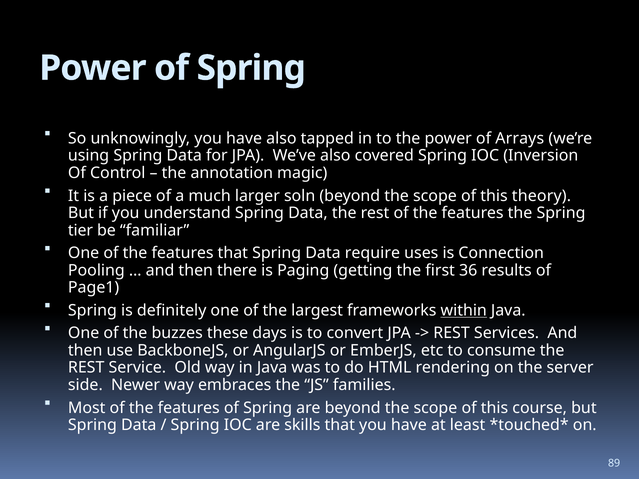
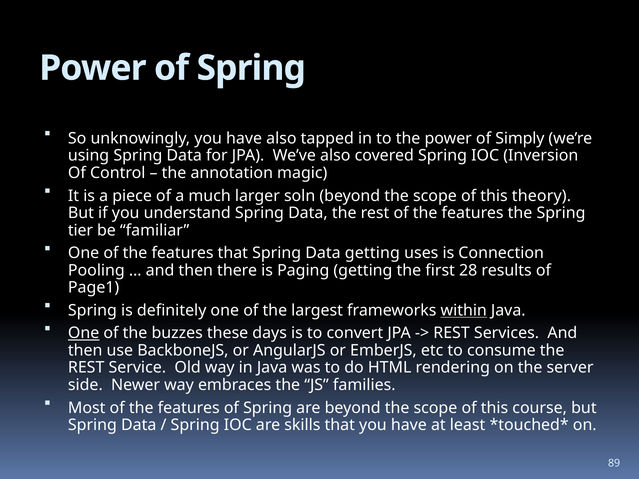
Arrays: Arrays -> Simply
Data require: require -> getting
36: 36 -> 28
One at (84, 333) underline: none -> present
